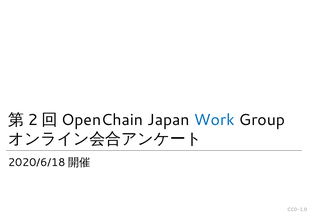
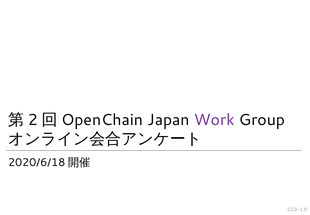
Work colour: blue -> purple
